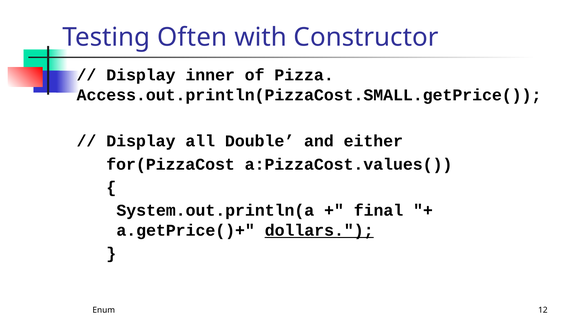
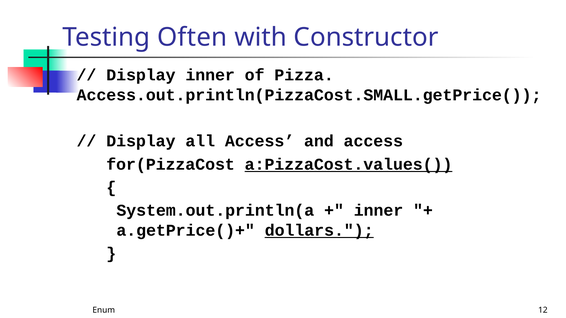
all Double: Double -> Access
and either: either -> access
a:PizzaCost.values( underline: none -> present
final at (379, 211): final -> inner
